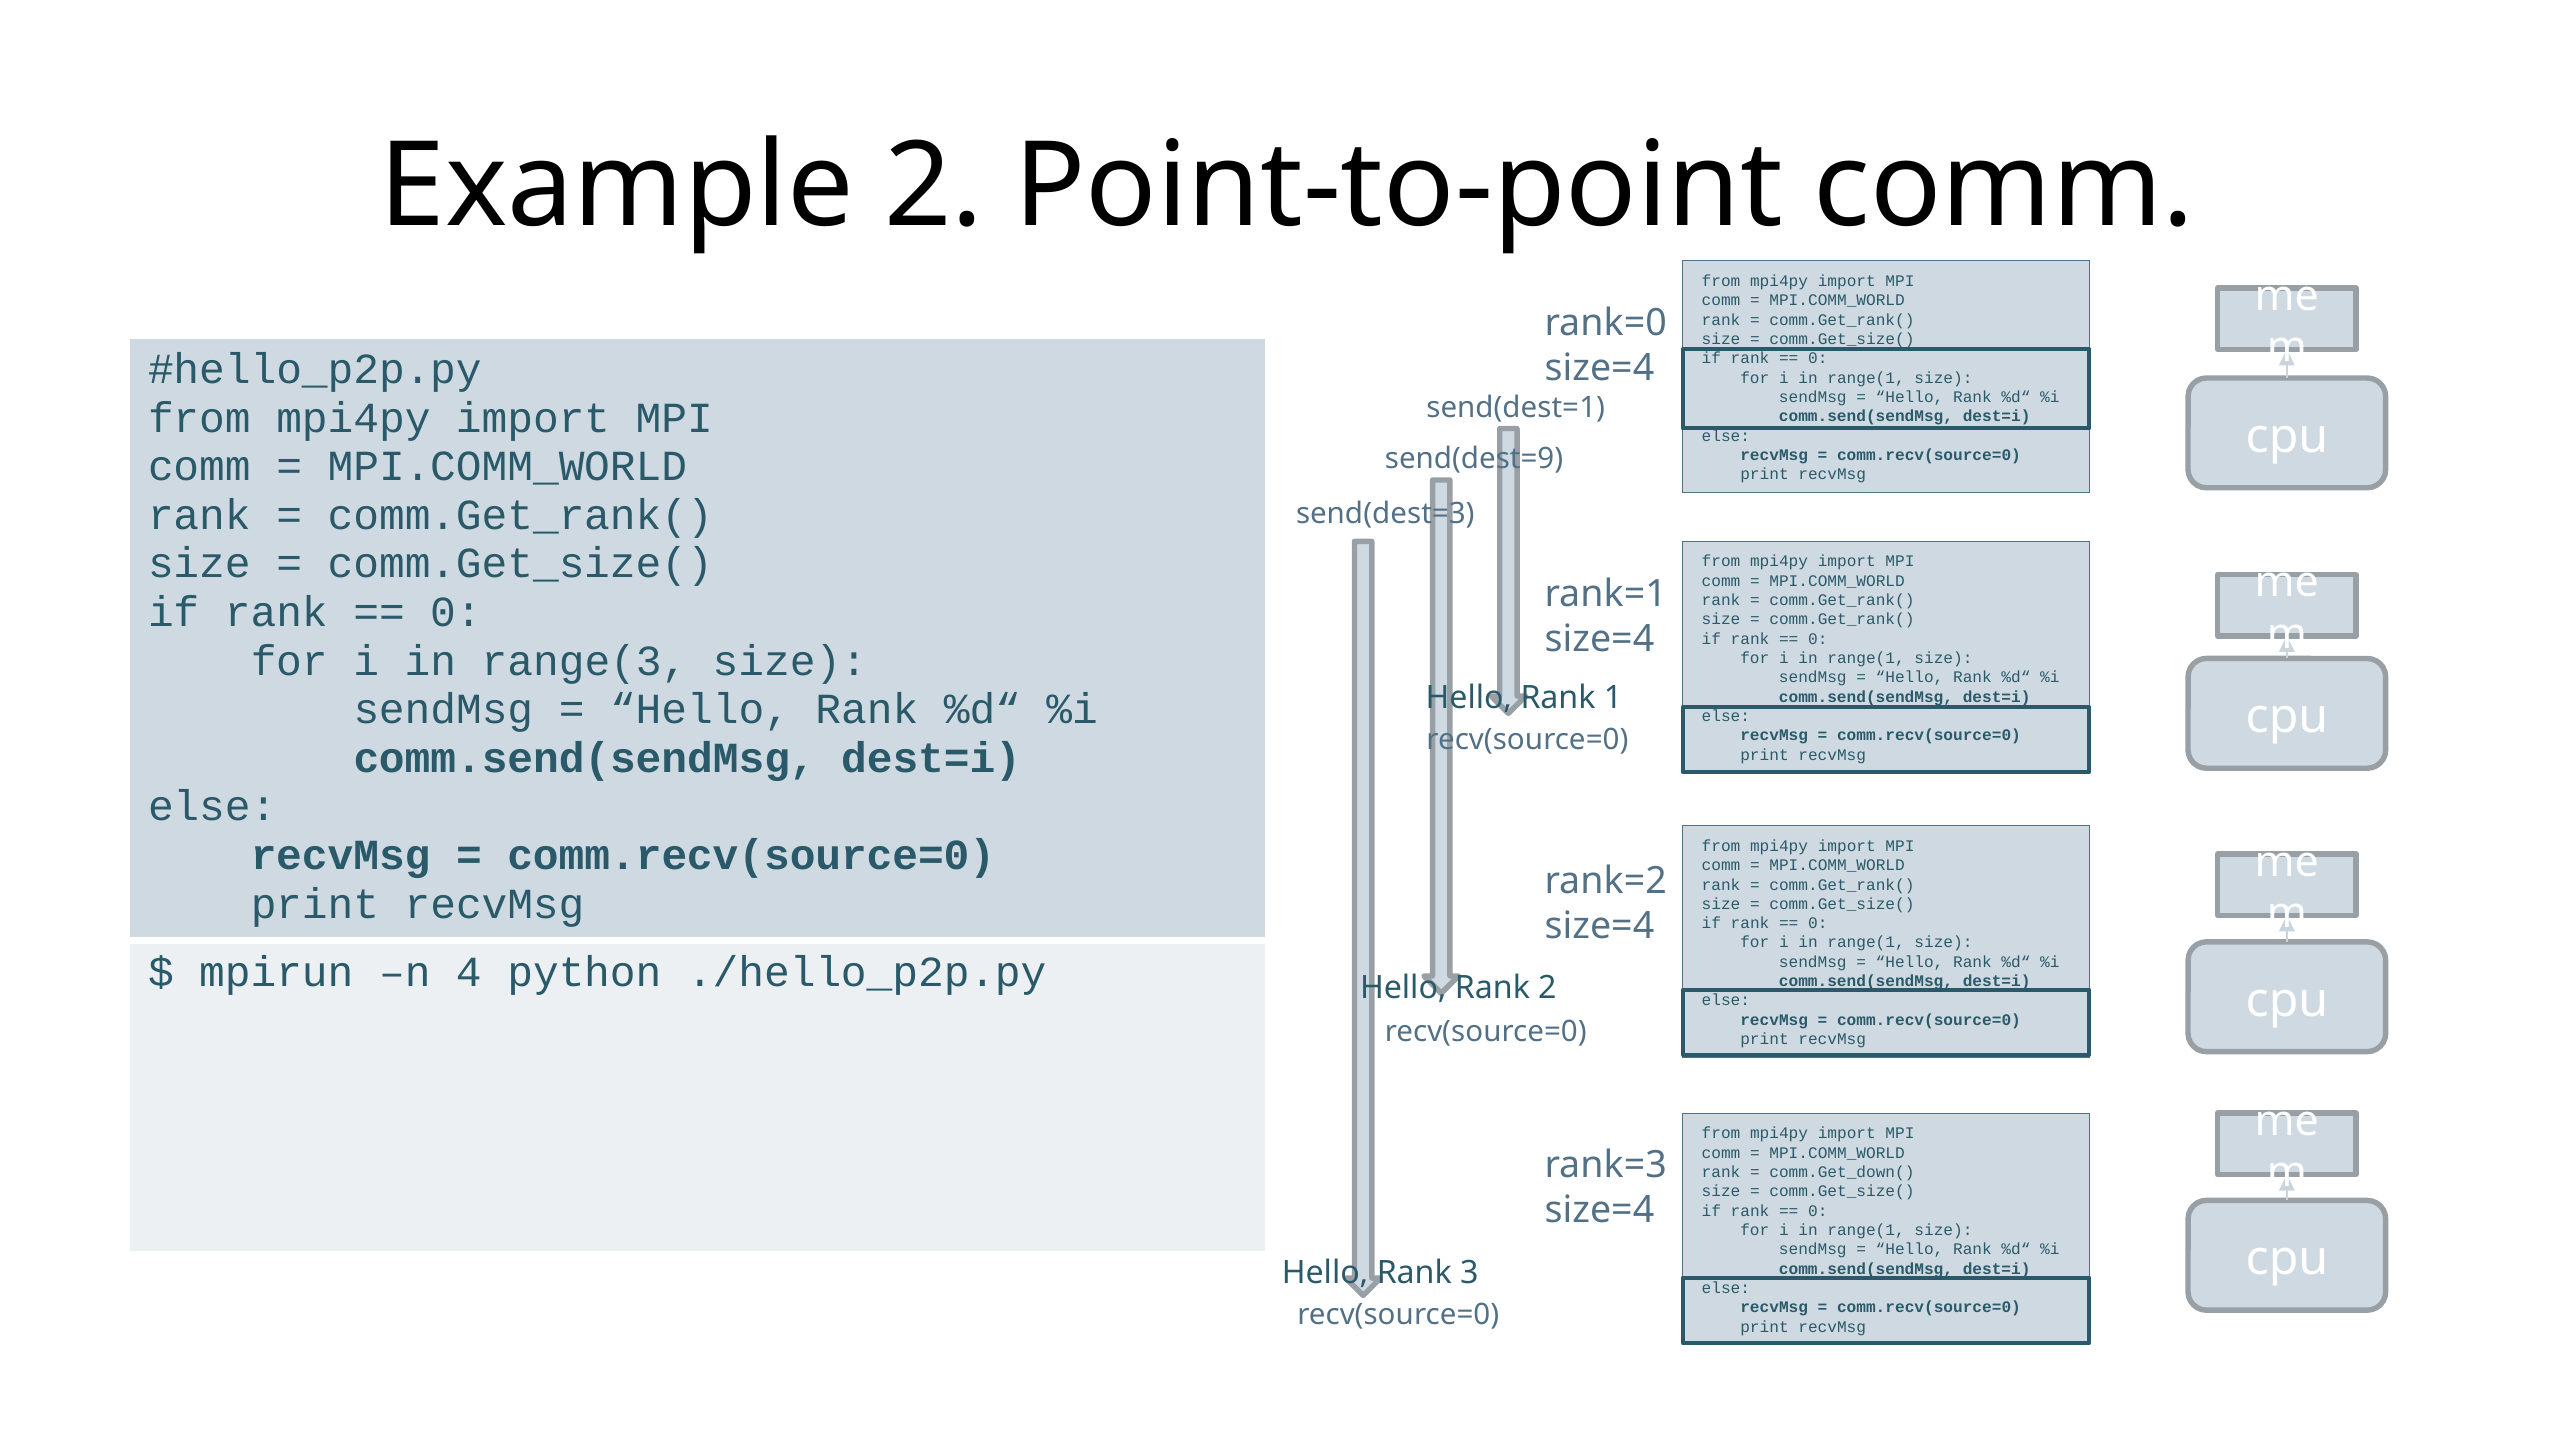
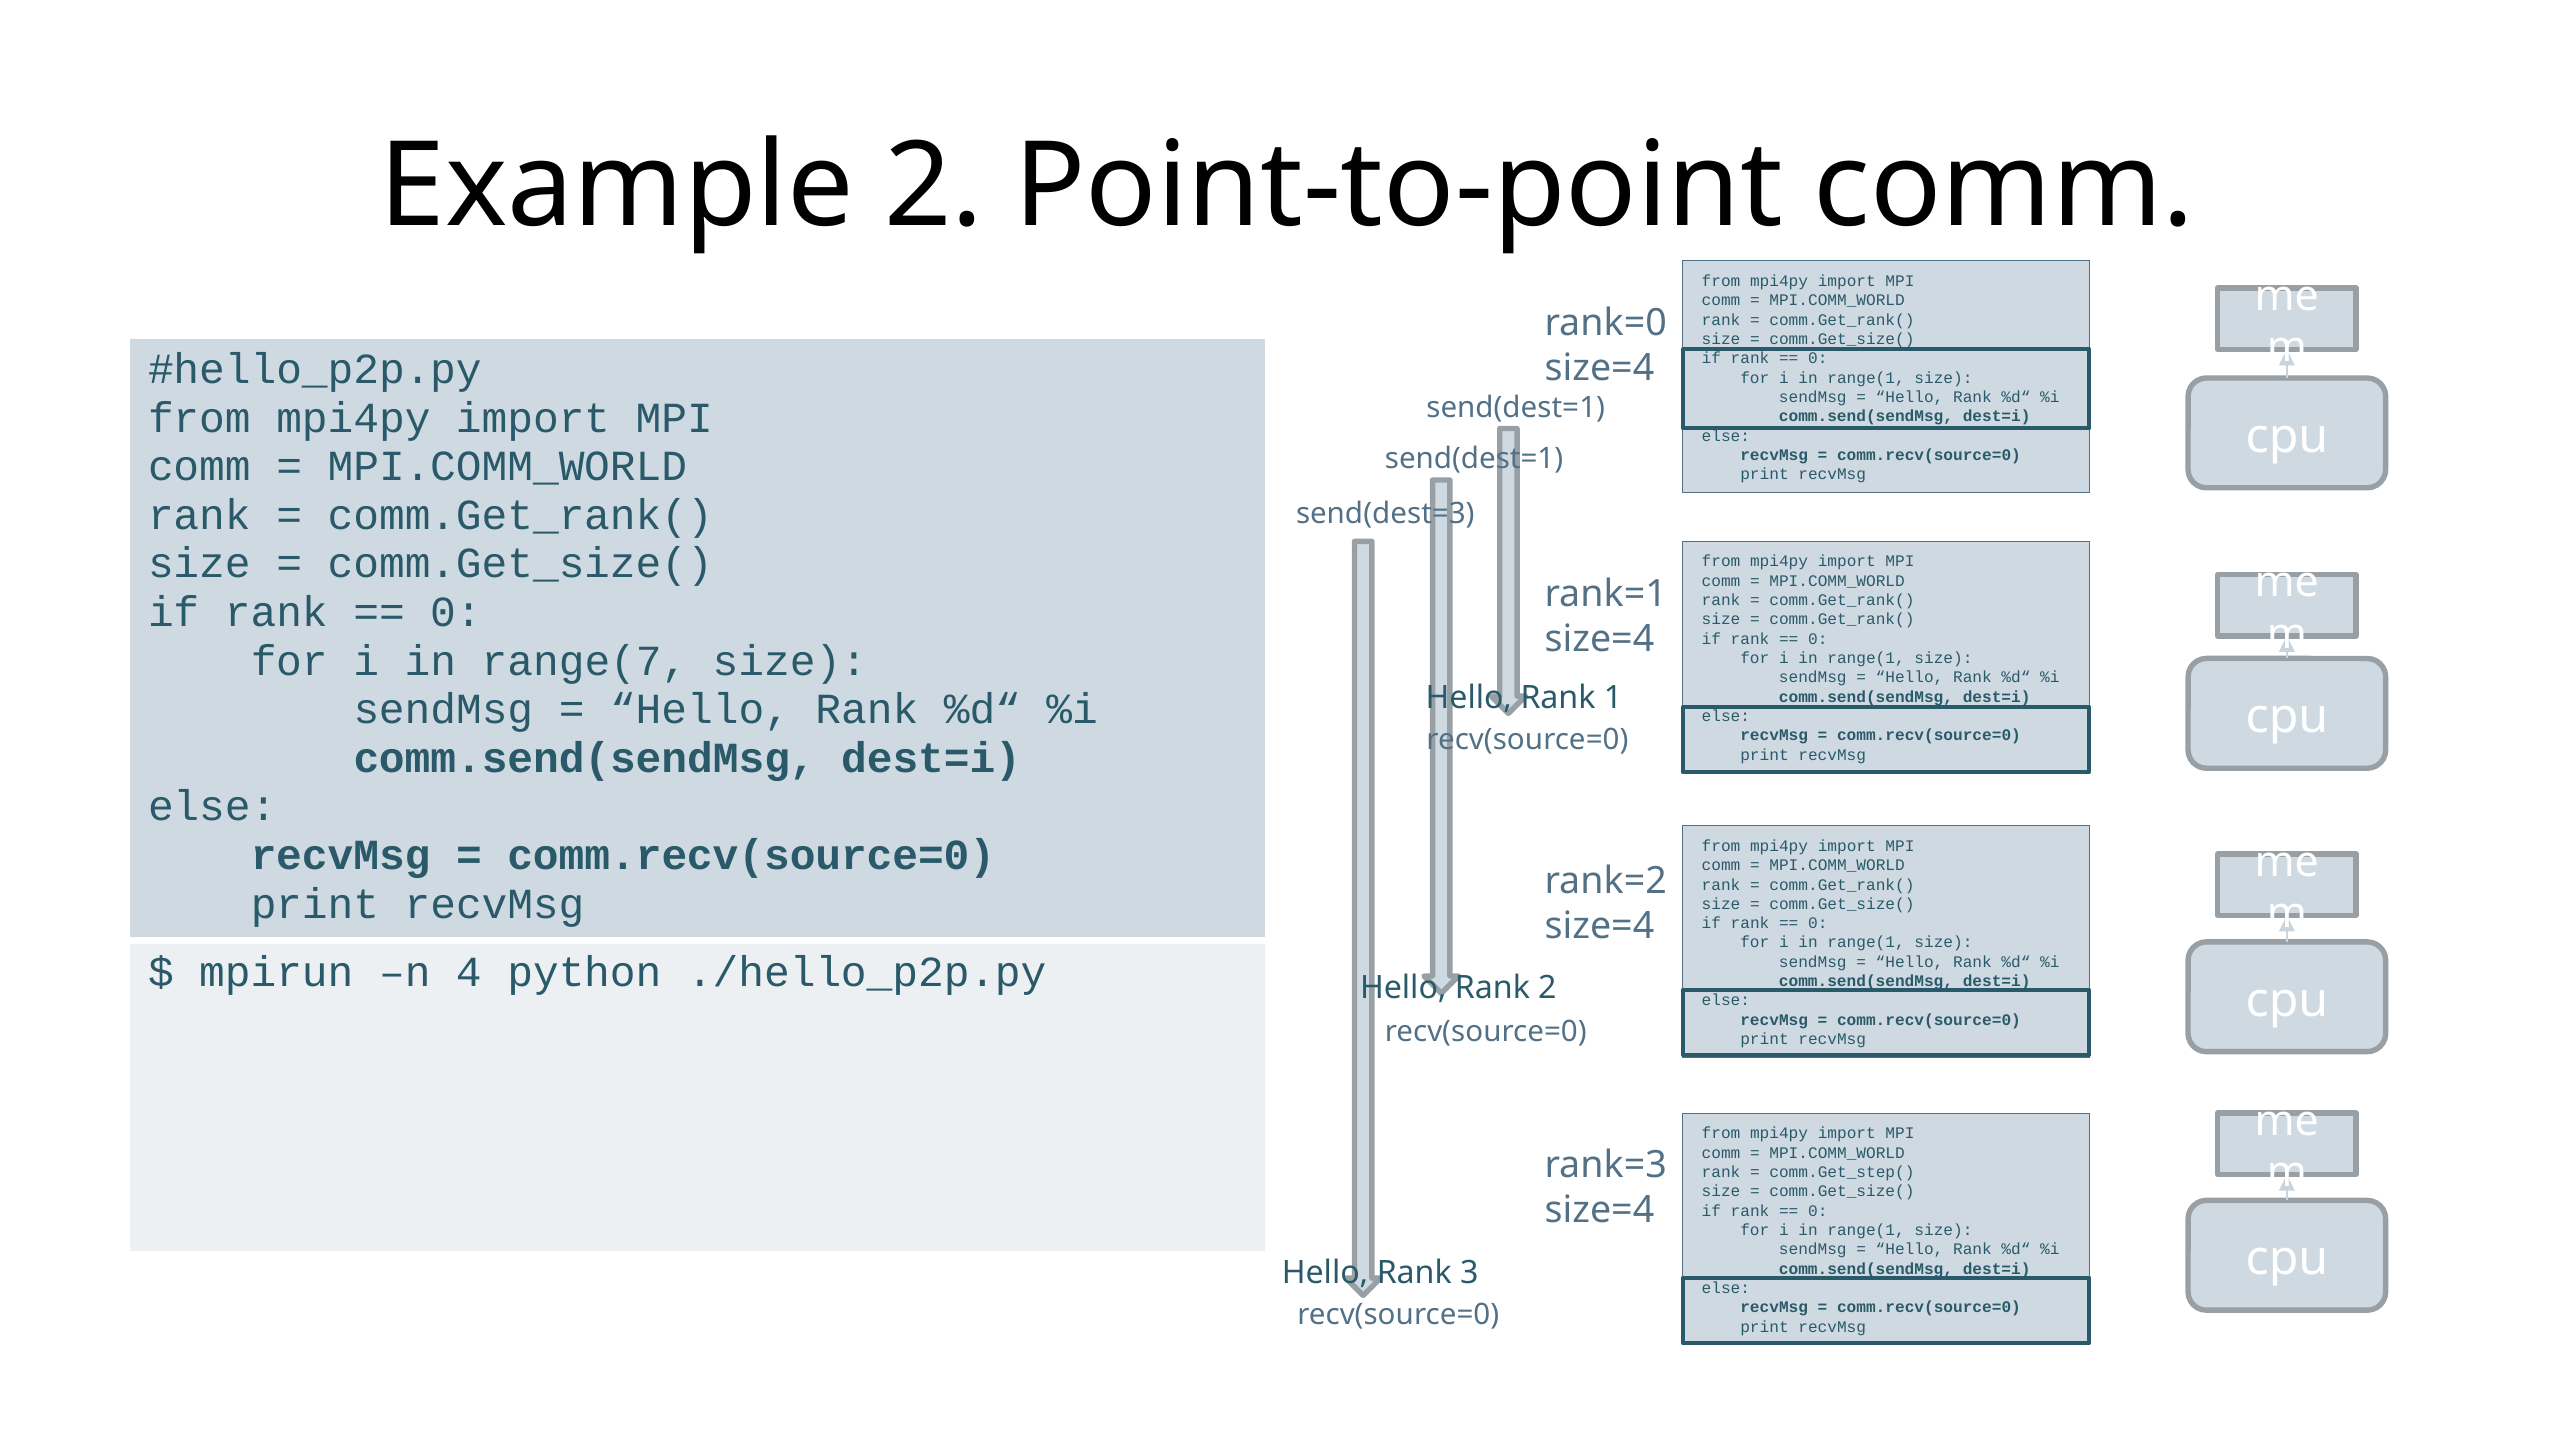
send(dest=9 at (1474, 459): send(dest=9 -> send(dest=1
range(3: range(3 -> range(7
comm.Get_down(: comm.Get_down( -> comm.Get_step(
